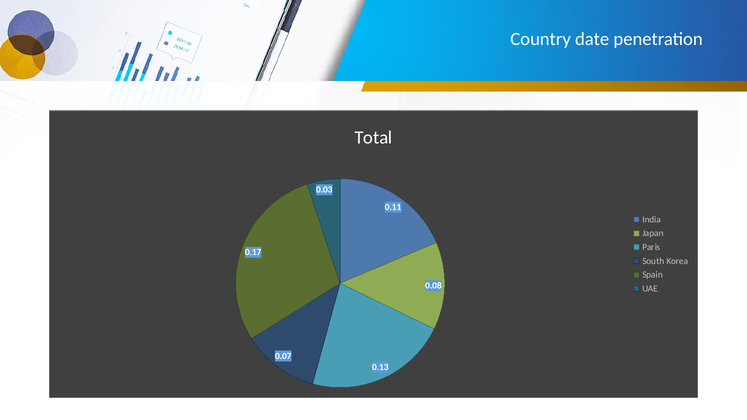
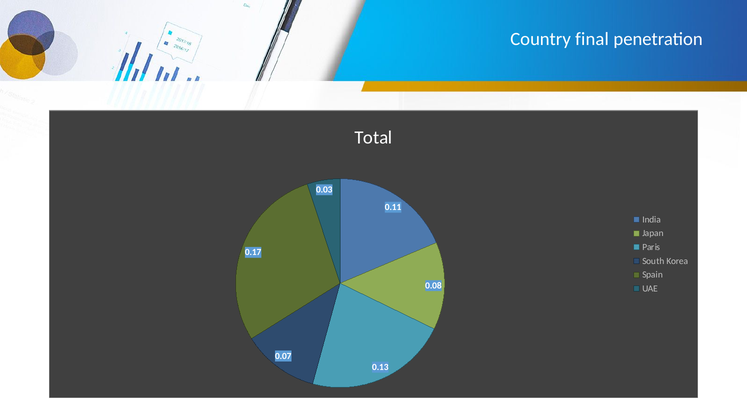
date: date -> final
